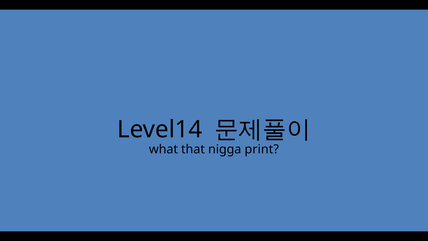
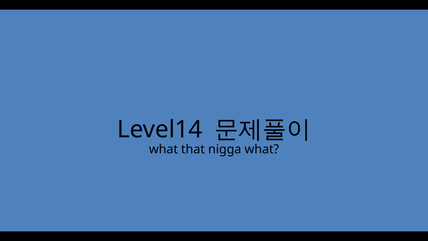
nigga print: print -> what
